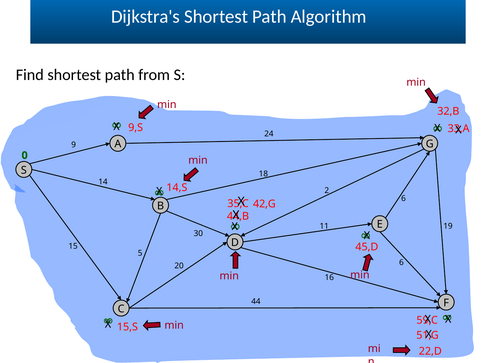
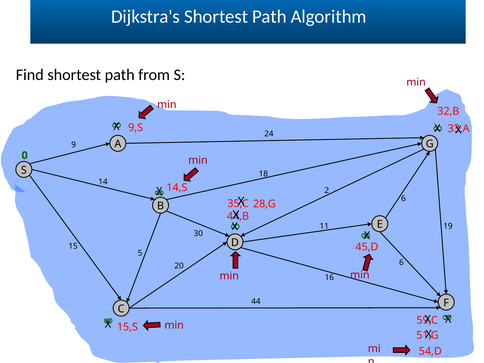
42,G: 42,G -> 28,G
22,D: 22,D -> 54,D
